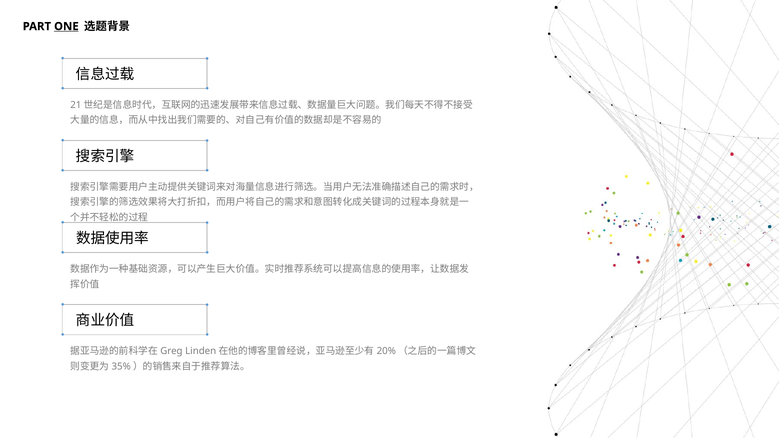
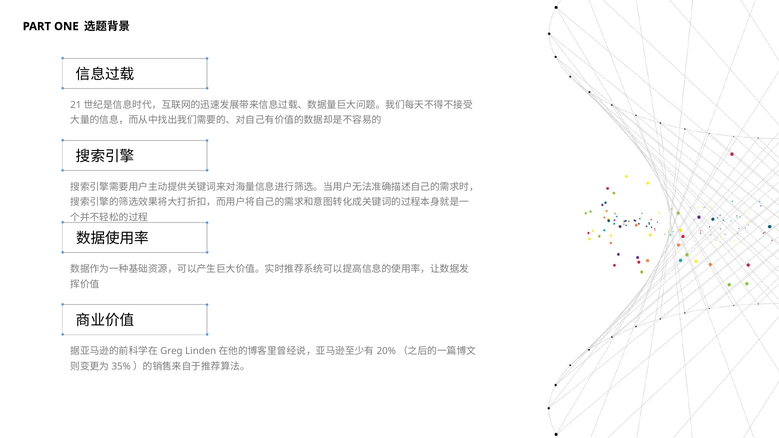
ONE underline: present -> none
